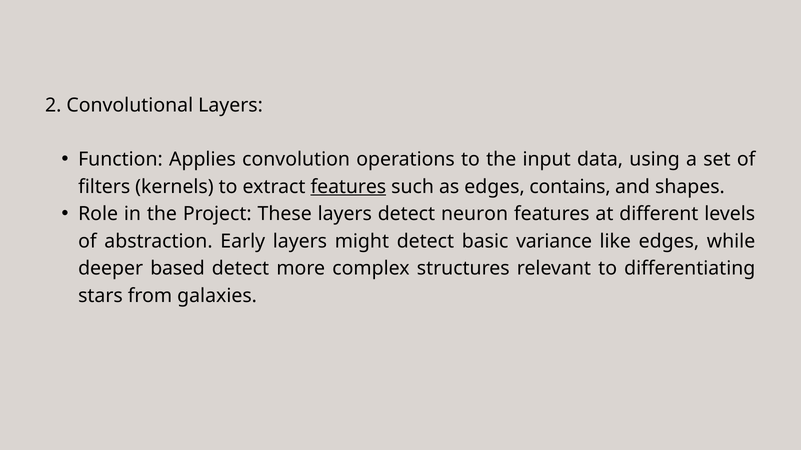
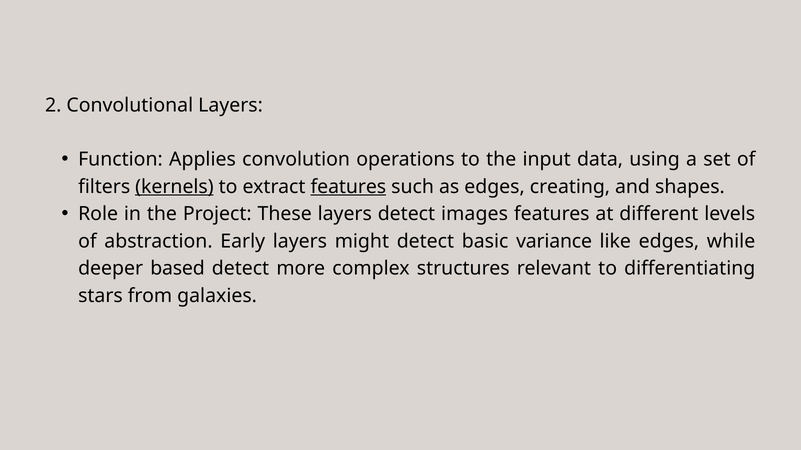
kernels underline: none -> present
contains: contains -> creating
neuron: neuron -> images
